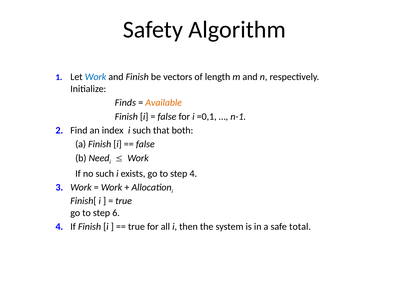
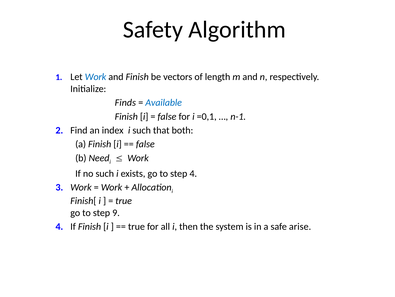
Available colour: orange -> blue
6: 6 -> 9
total: total -> arise
